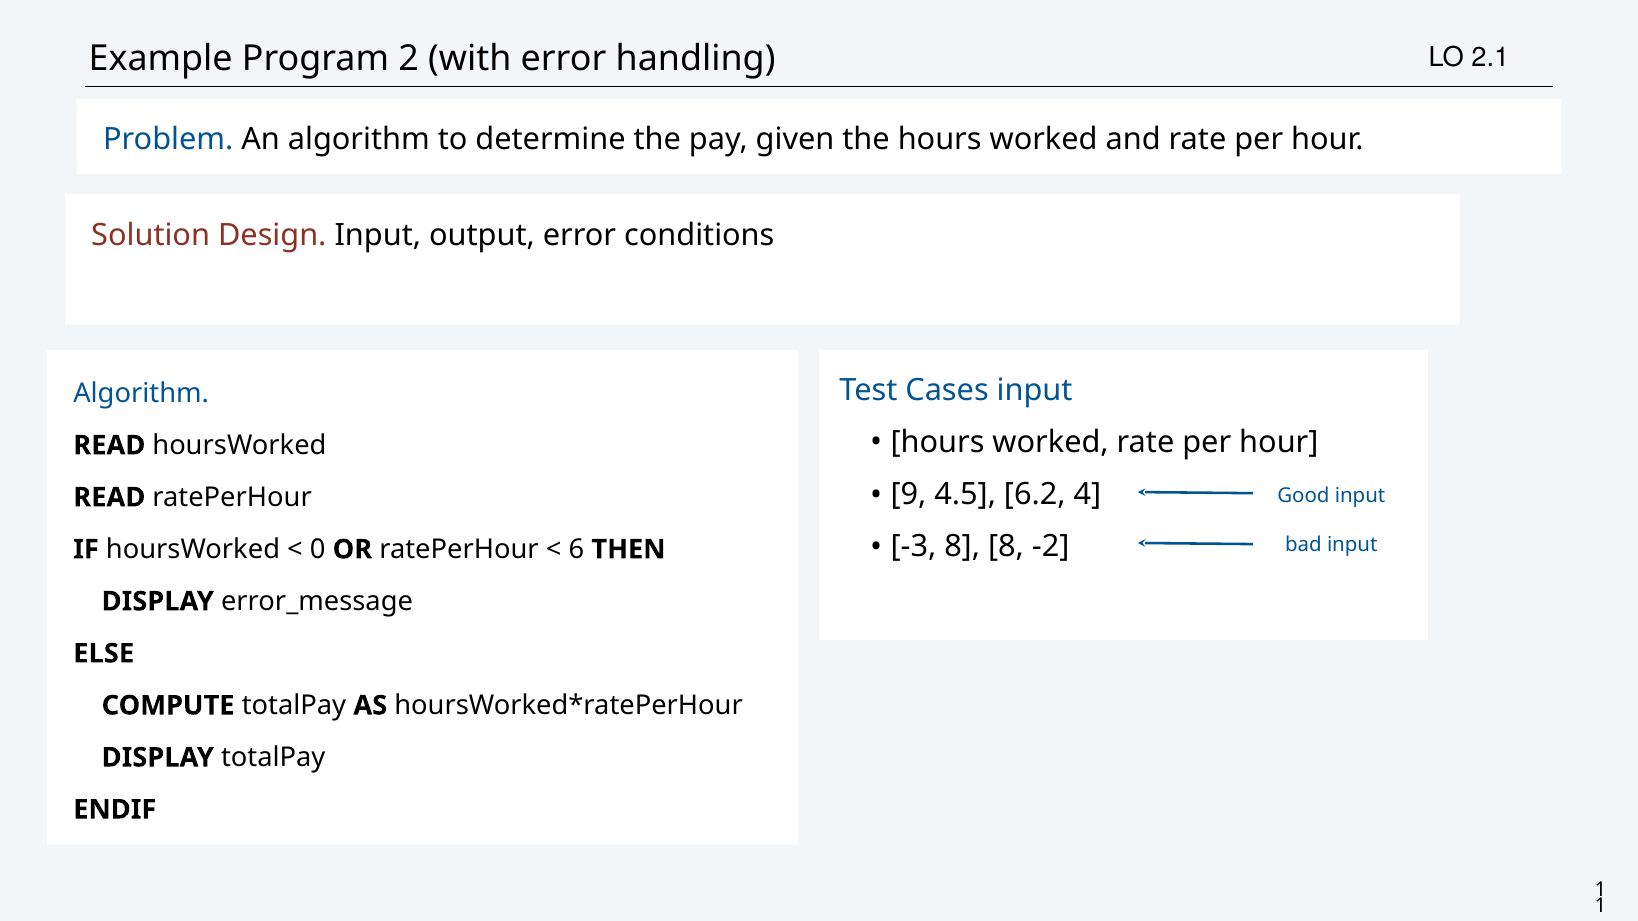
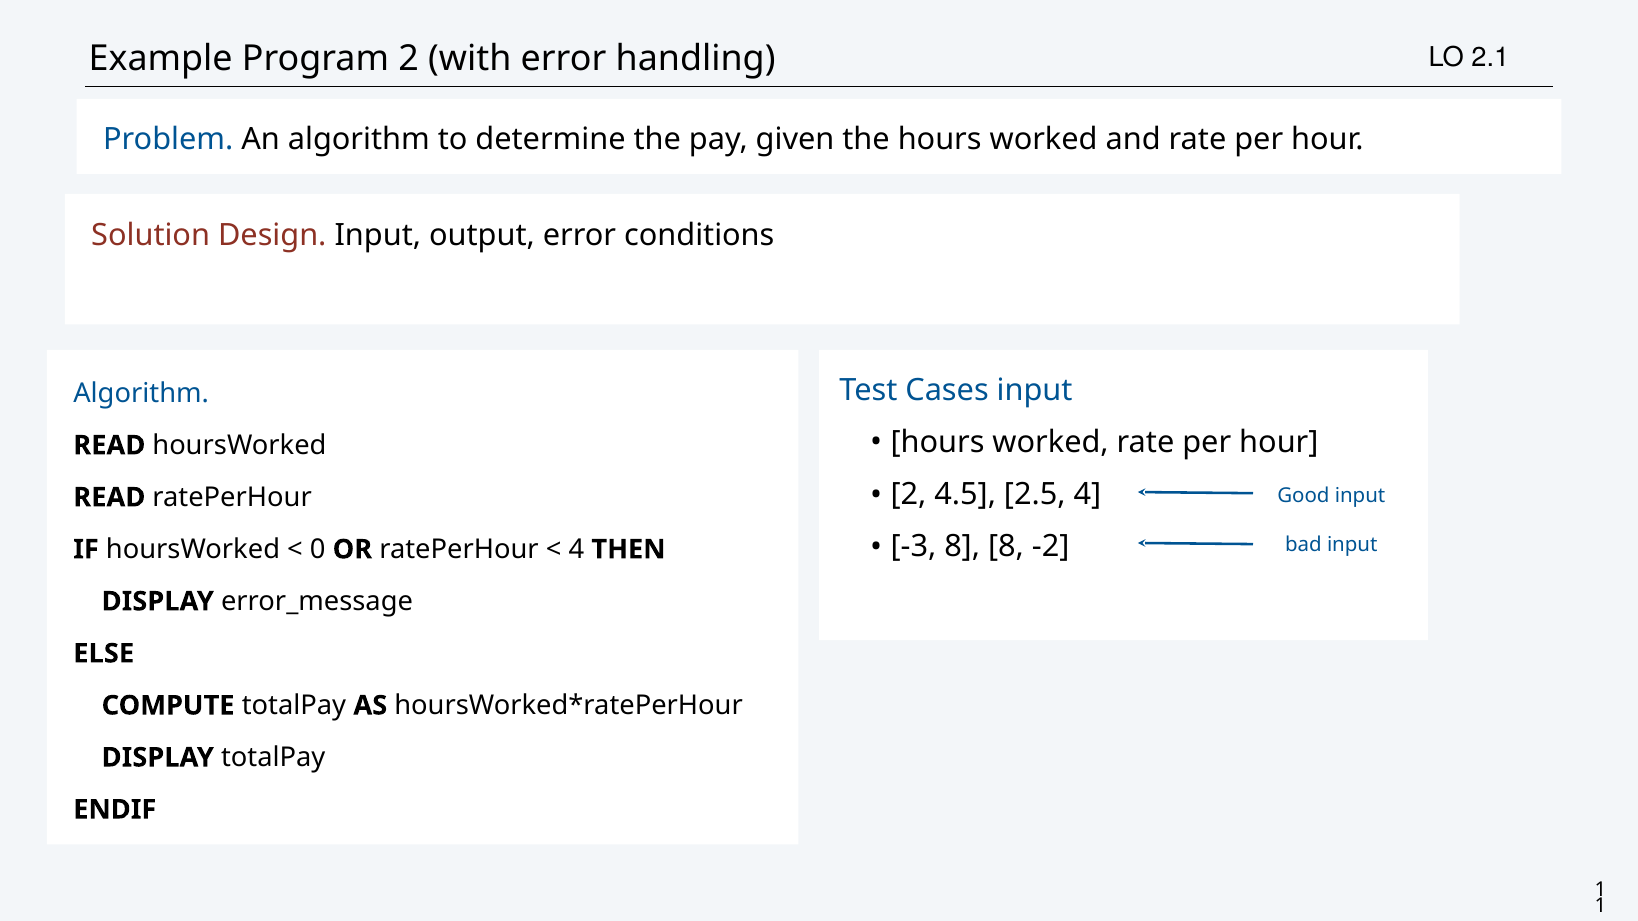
9 at (909, 495): 9 -> 2
6.2: 6.2 -> 2.5
6 at (576, 550): 6 -> 4
